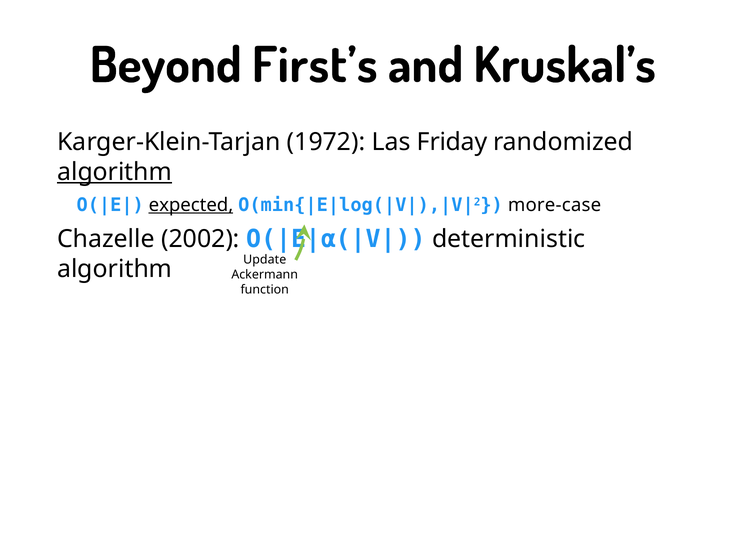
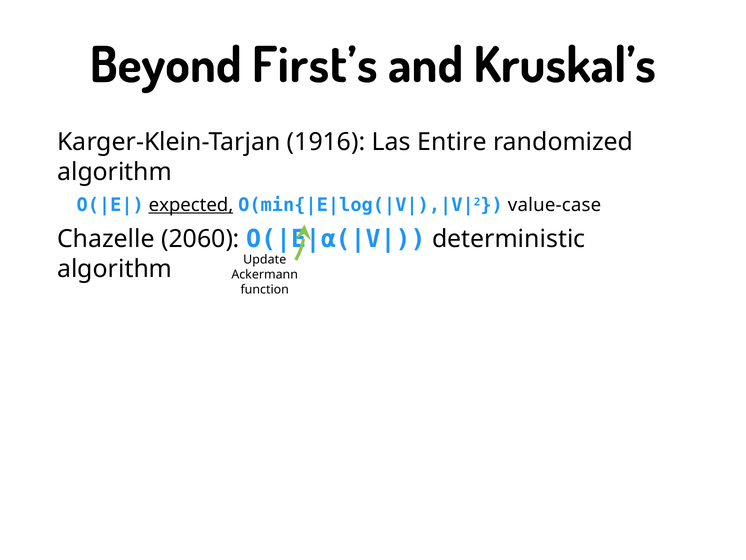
1972: 1972 -> 1916
Friday: Friday -> Entire
algorithm at (115, 172) underline: present -> none
more-case: more-case -> value-case
2002: 2002 -> 2060
